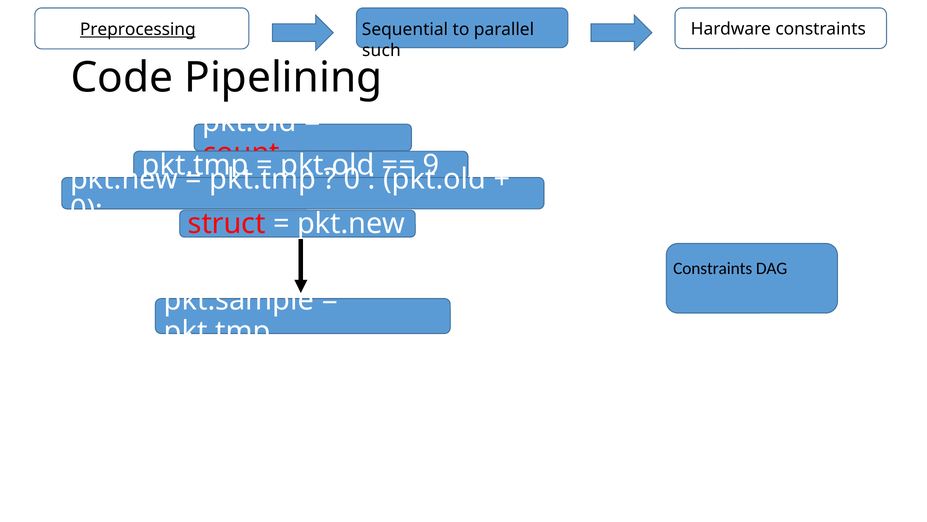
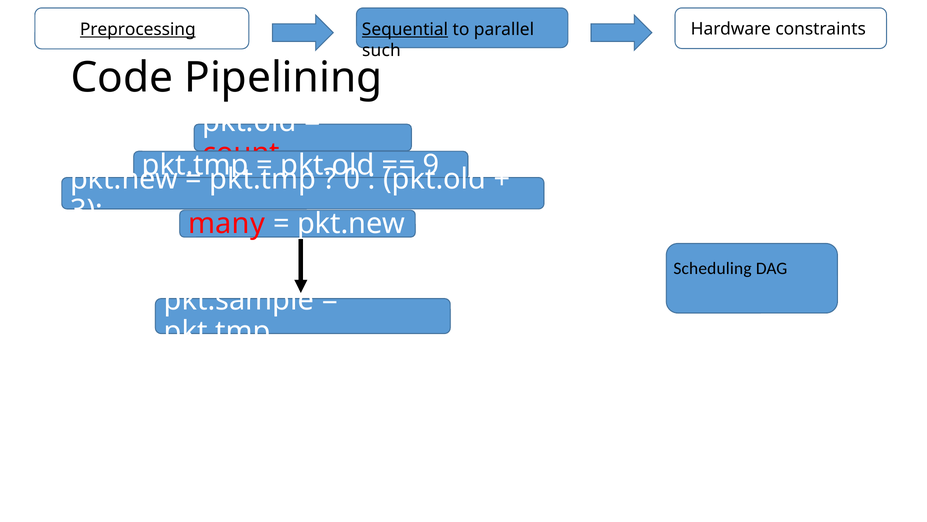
Sequential underline: none -> present
0 at (87, 210): 0 -> 3
struct: struct -> many
Constraints at (713, 268): Constraints -> Scheduling
